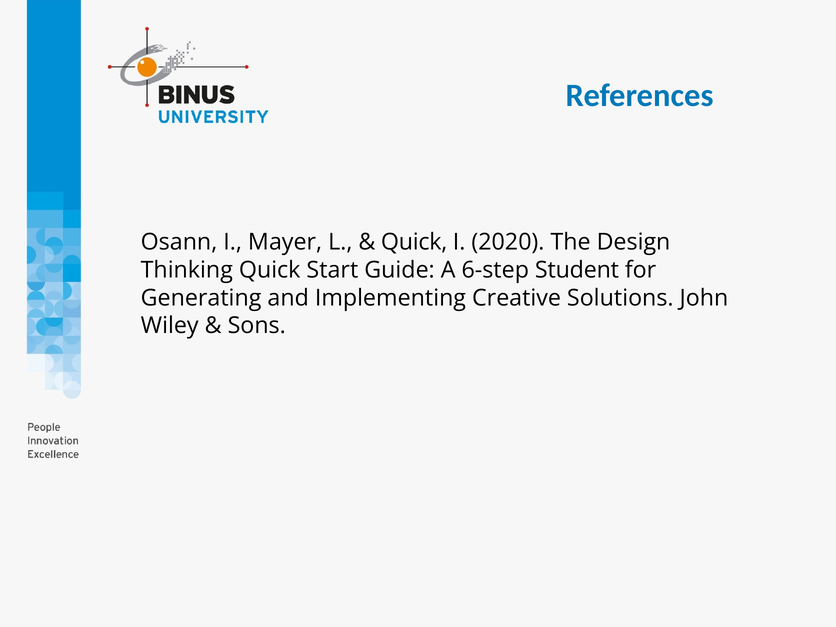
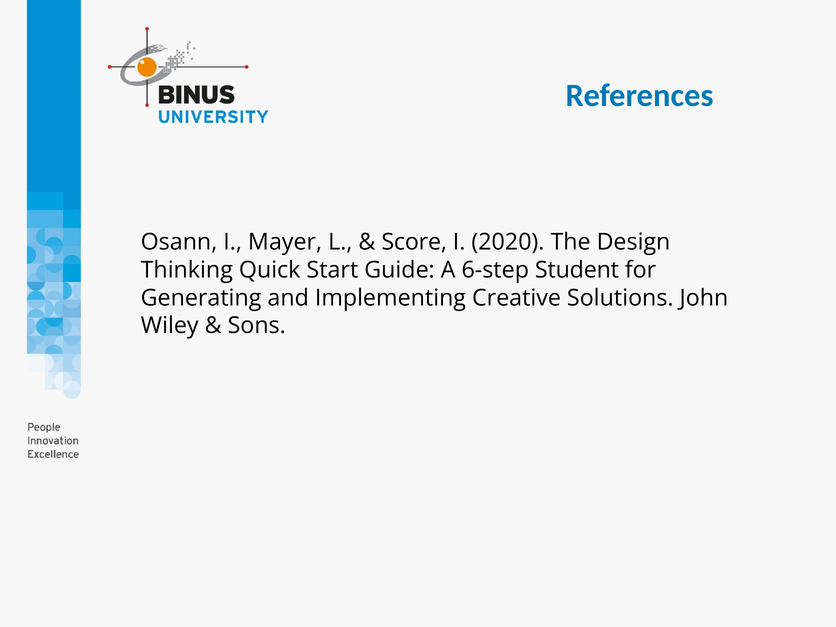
Quick at (414, 242): Quick -> Score
